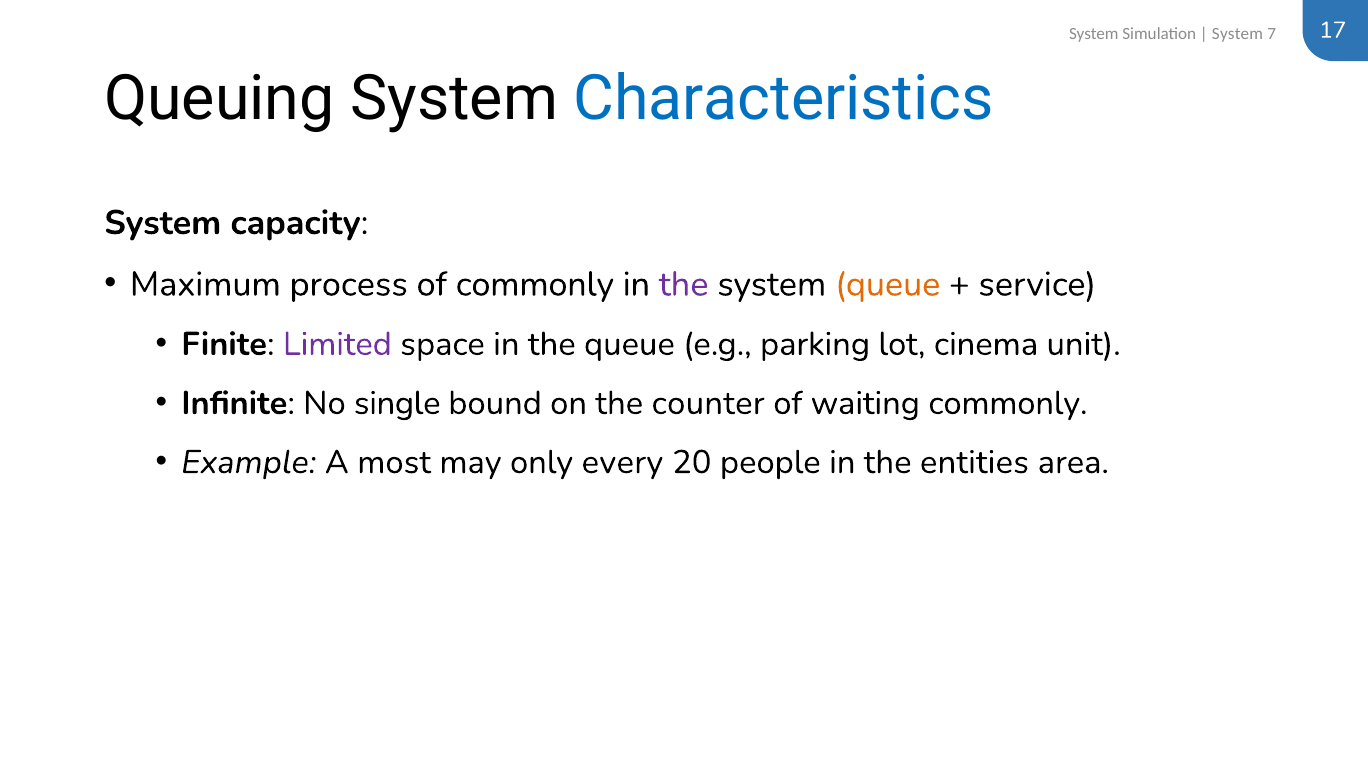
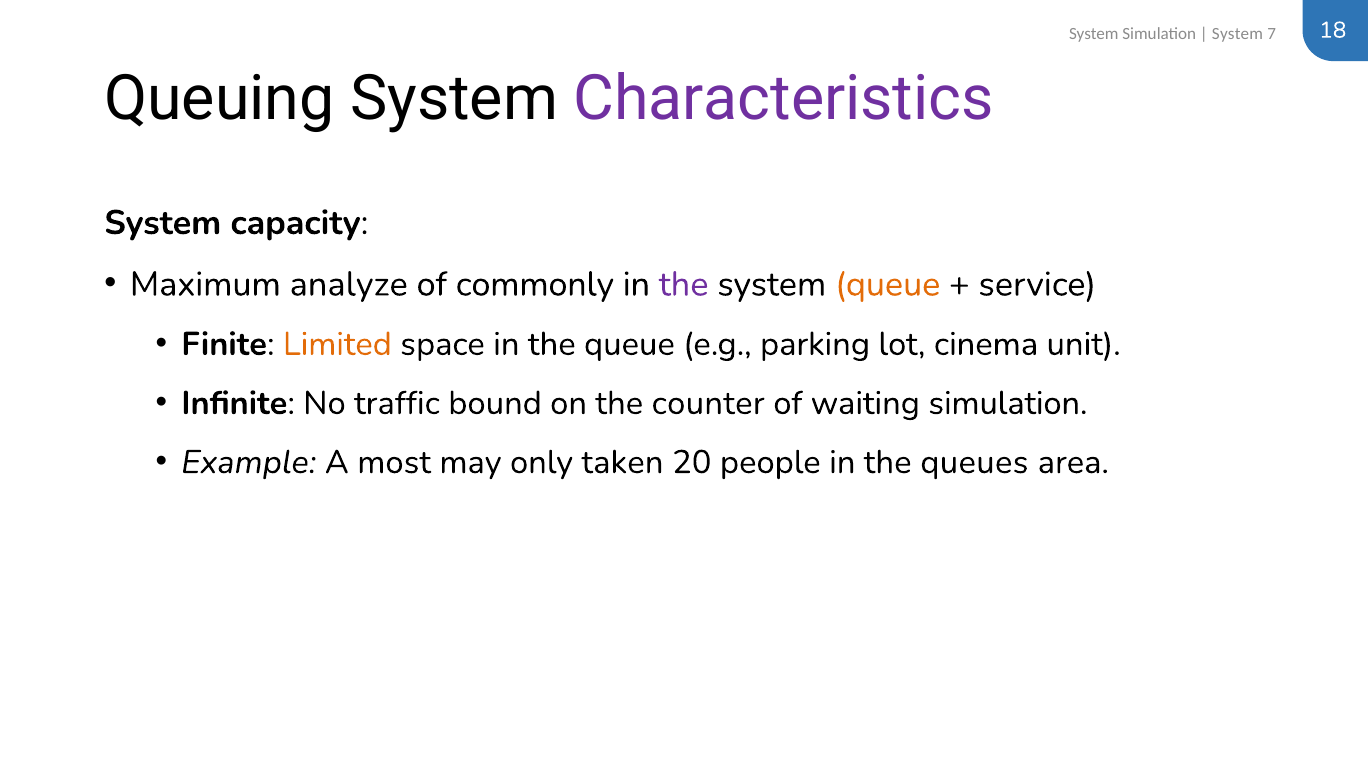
17: 17 -> 18
Characteristics colour: blue -> purple
process: process -> analyze
Limited colour: purple -> orange
single: single -> traffic
waiting commonly: commonly -> simulation
every: every -> taken
entities: entities -> queues
